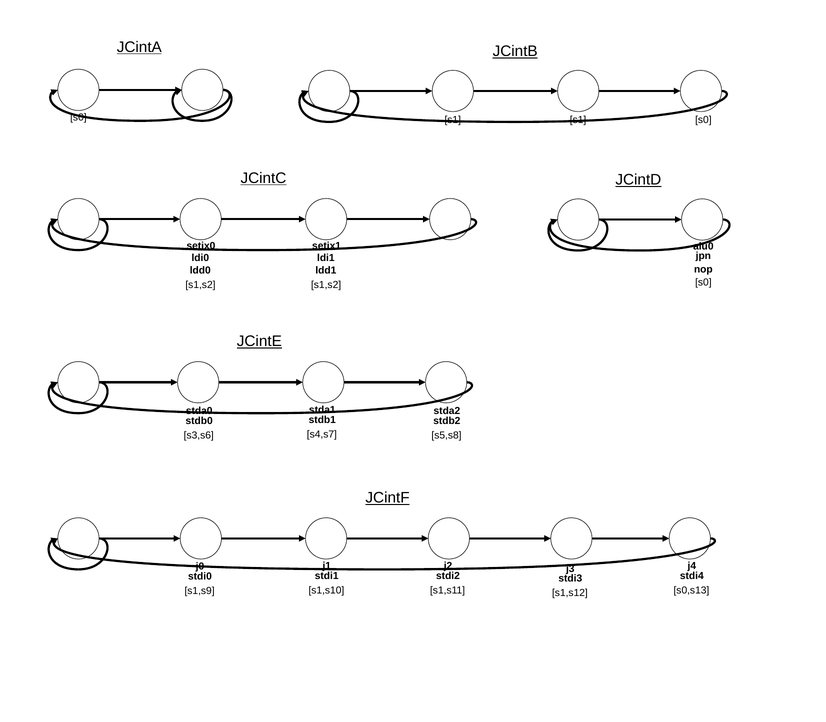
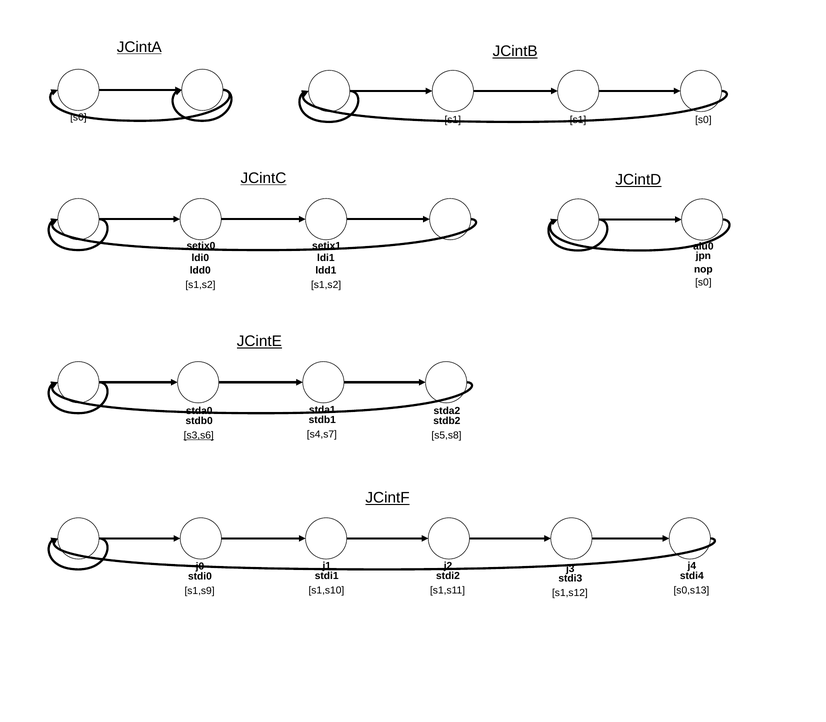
s3,s6 underline: none -> present
